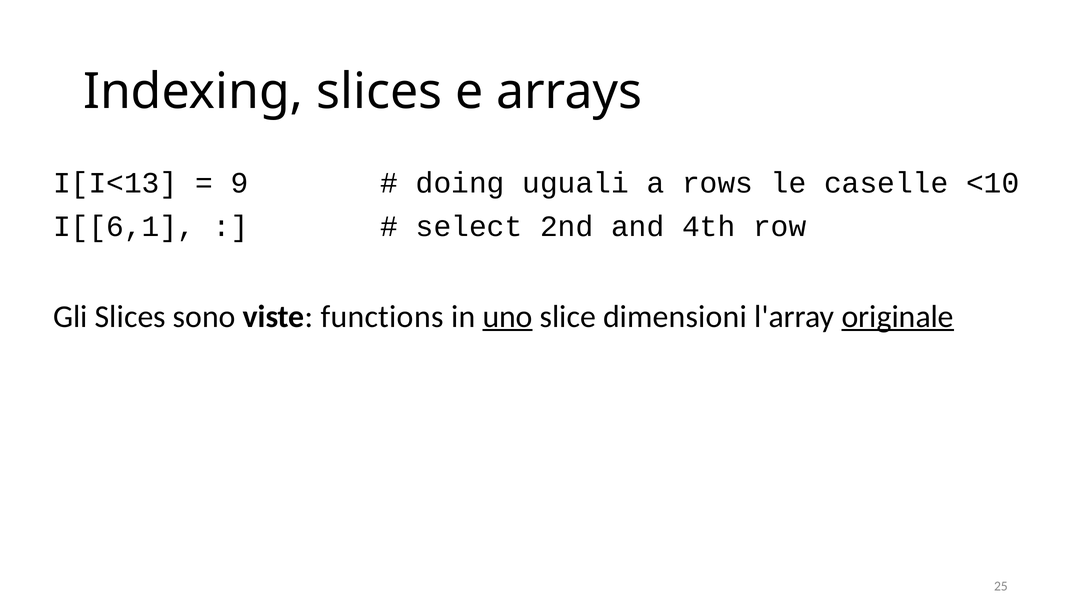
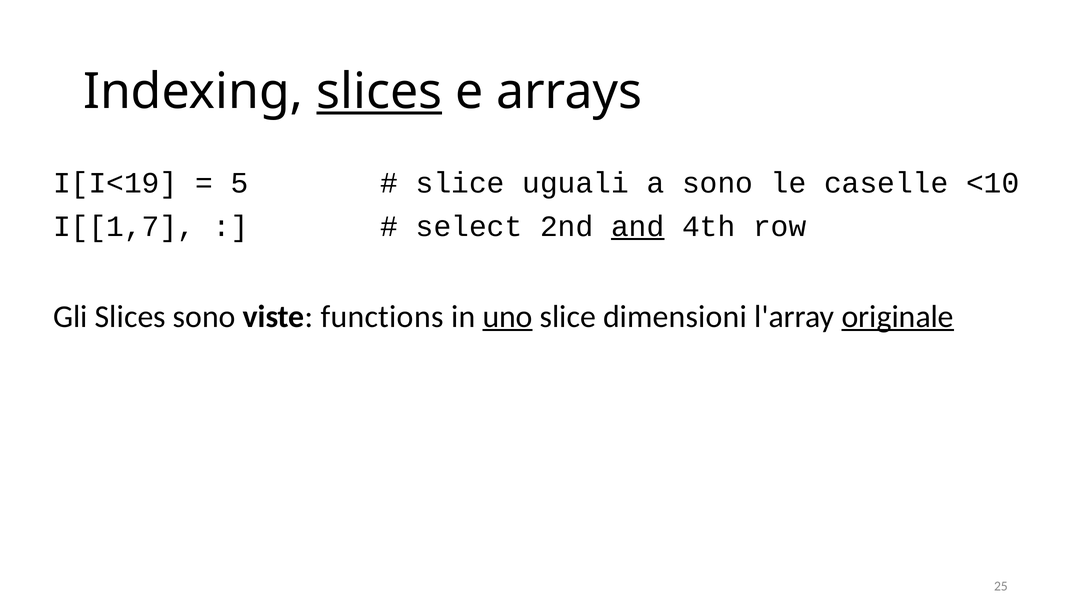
slices at (379, 92) underline: none -> present
I[I<13: I[I<13 -> I[I<19
9: 9 -> 5
doing at (460, 183): doing -> slice
a rows: rows -> sono
I[[6,1: I[[6,1 -> I[[1,7
and underline: none -> present
